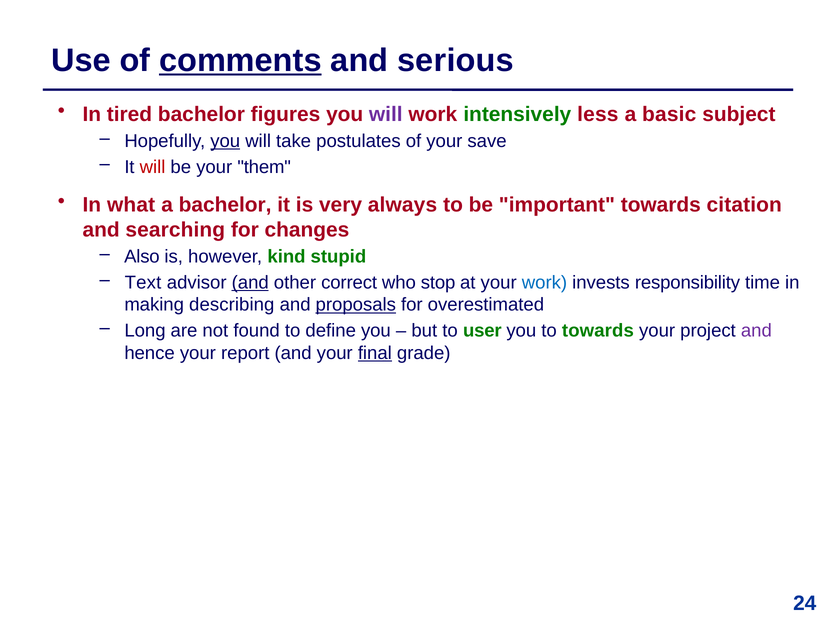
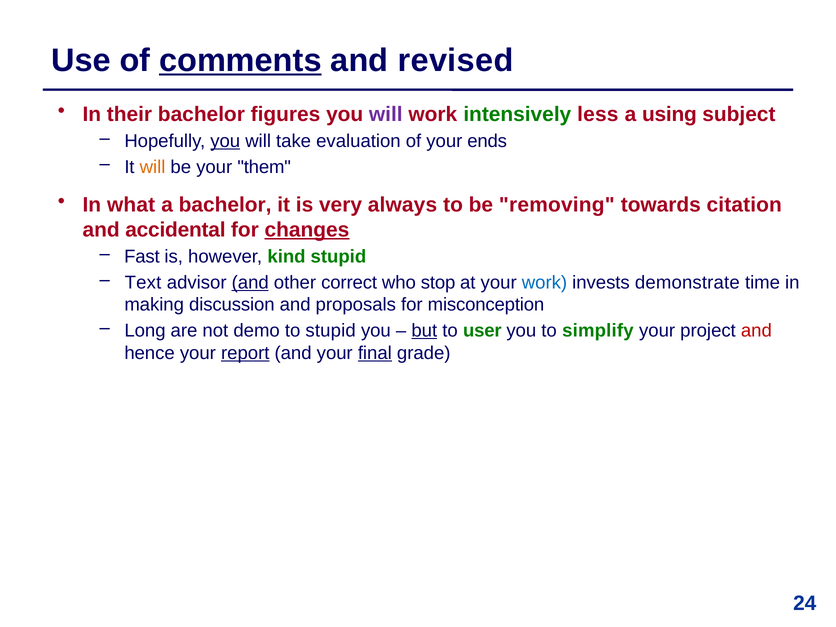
serious: serious -> revised
tired: tired -> their
basic: basic -> using
postulates: postulates -> evaluation
save: save -> ends
will at (153, 167) colour: red -> orange
important: important -> removing
searching: searching -> accidental
changes underline: none -> present
Also: Also -> Fast
responsibility: responsibility -> demonstrate
describing: describing -> discussion
proposals underline: present -> none
overestimated: overestimated -> misconception
found: found -> demo
to define: define -> stupid
but underline: none -> present
to towards: towards -> simplify
and at (756, 331) colour: purple -> red
report underline: none -> present
